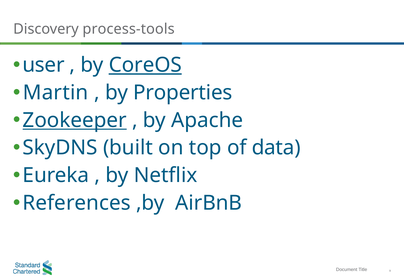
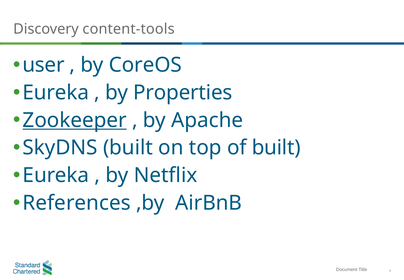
process-tools: process-tools -> content-tools
CoreOS underline: present -> none
Martin at (56, 93): Martin -> Eureka
of data: data -> built
